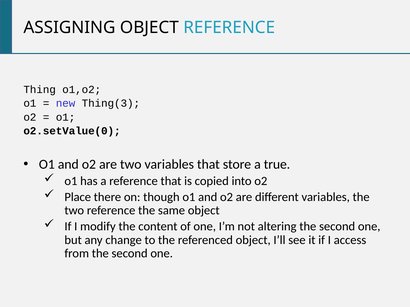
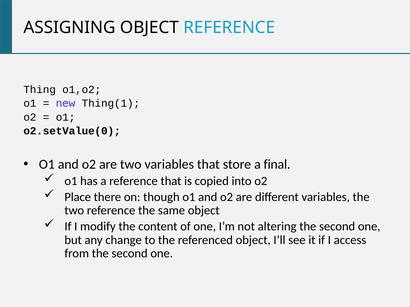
Thing(3: Thing(3 -> Thing(1
true: true -> final
